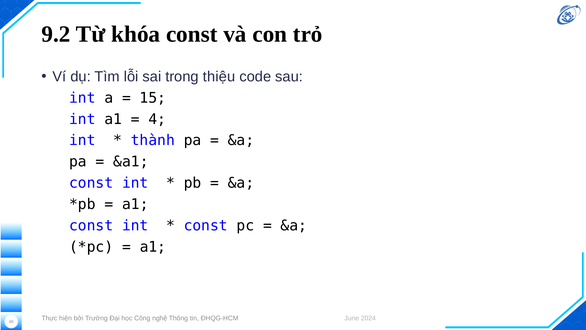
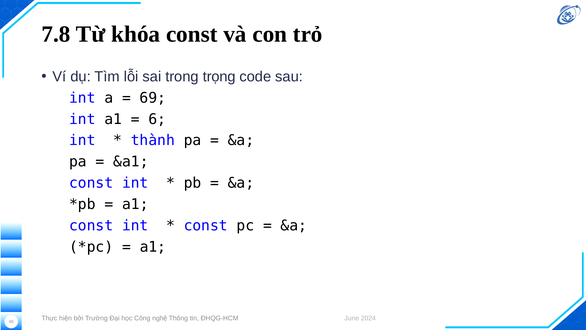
9.2: 9.2 -> 7.8
thiệu: thiệu -> trọng
15: 15 -> 69
4: 4 -> 6
